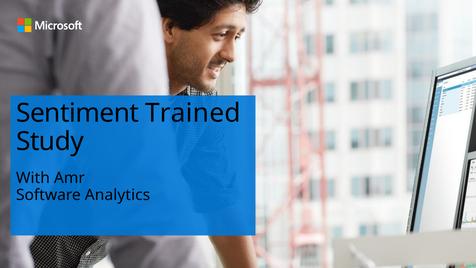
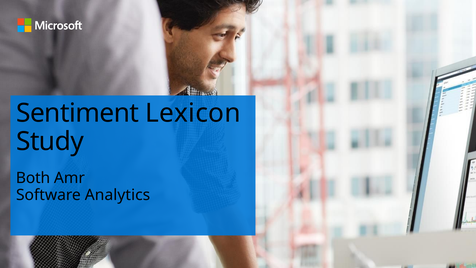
Trained: Trained -> Lexicon
With: With -> Both
